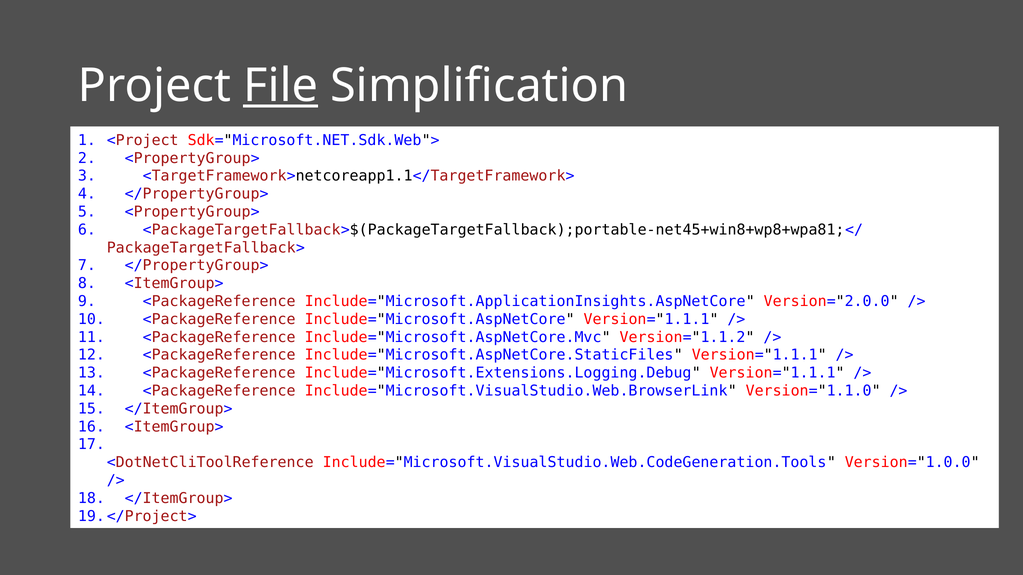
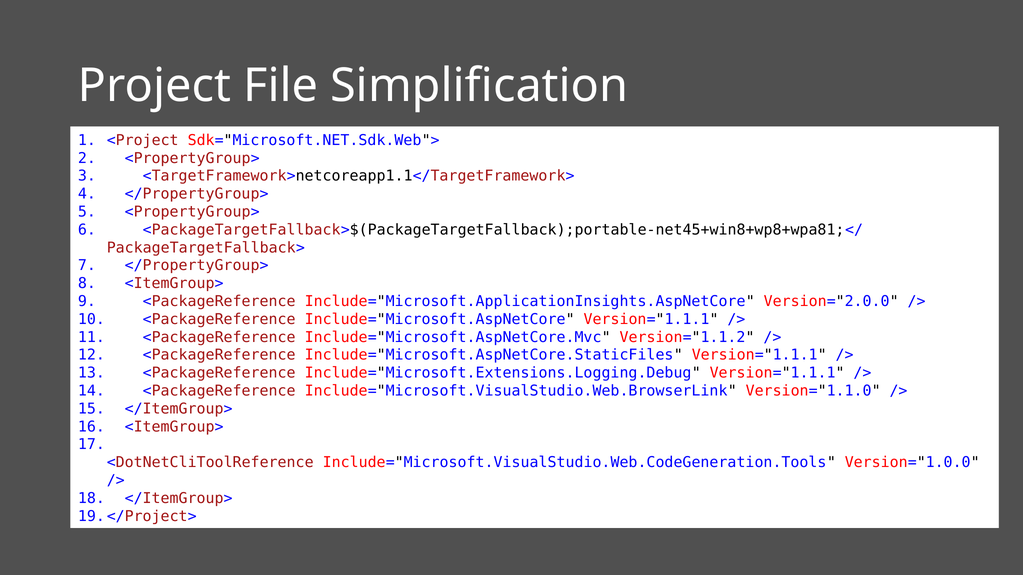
File underline: present -> none
